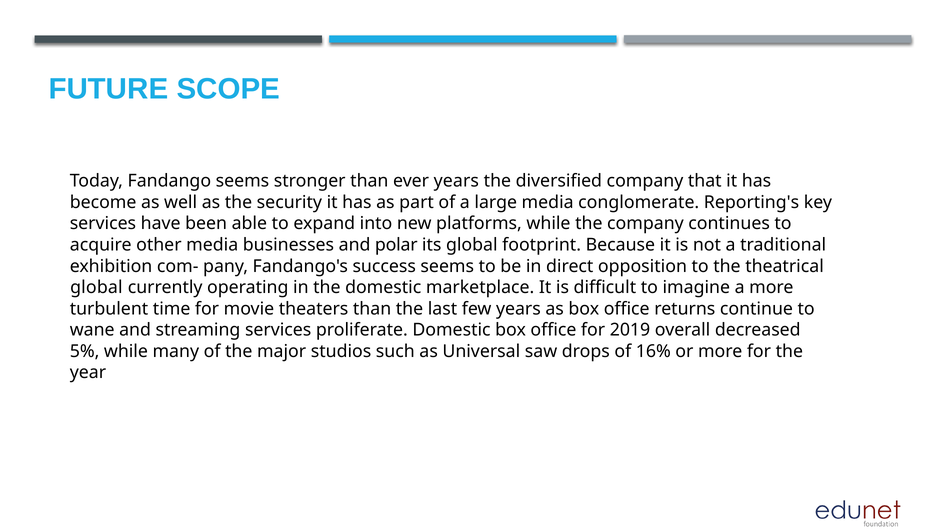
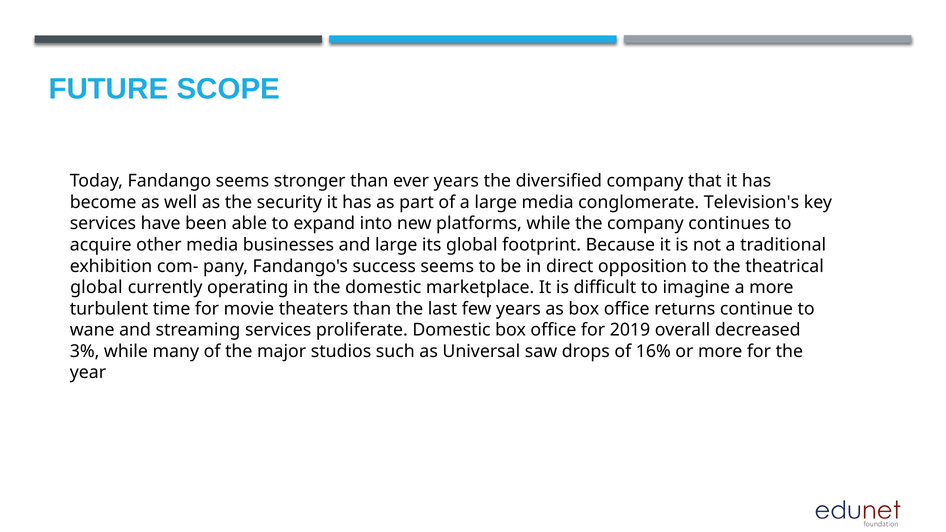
Reporting's: Reporting's -> Television's
and polar: polar -> large
5%: 5% -> 3%
